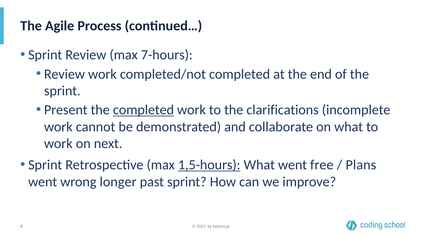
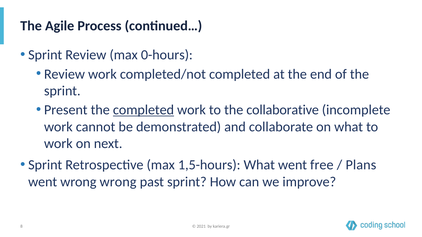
7-hours: 7-hours -> 0-hours
clarifications: clarifications -> collaborative
1,5-hours underline: present -> none
wrong longer: longer -> wrong
